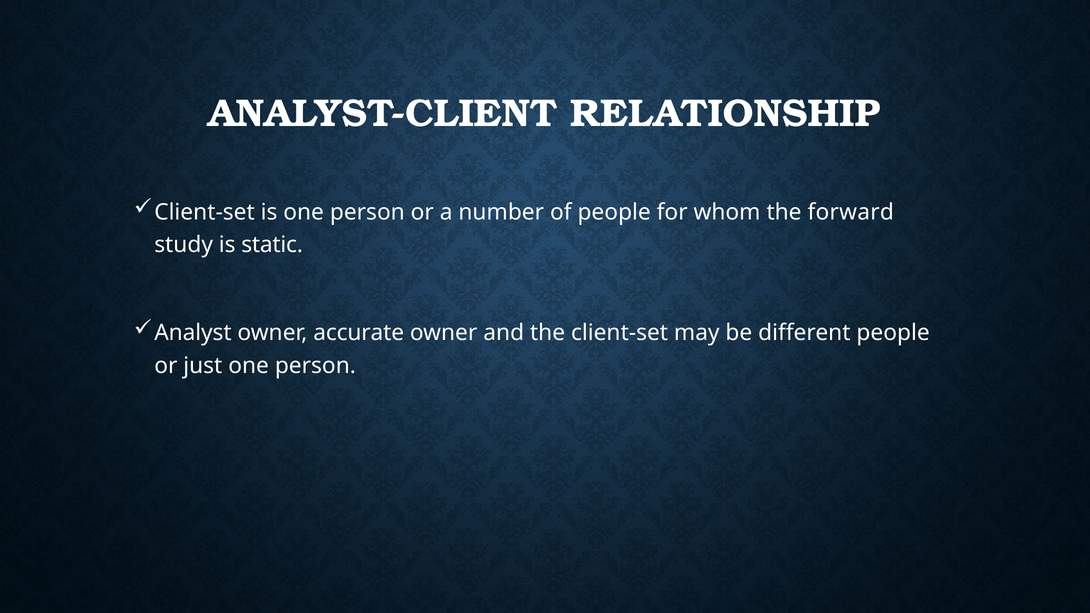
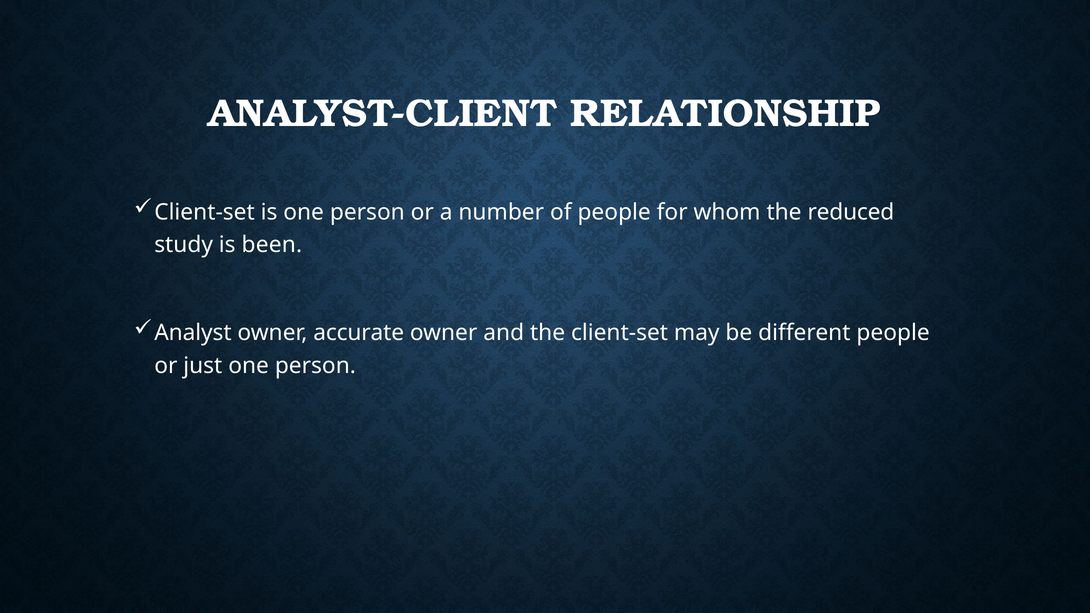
forward: forward -> reduced
static: static -> been
